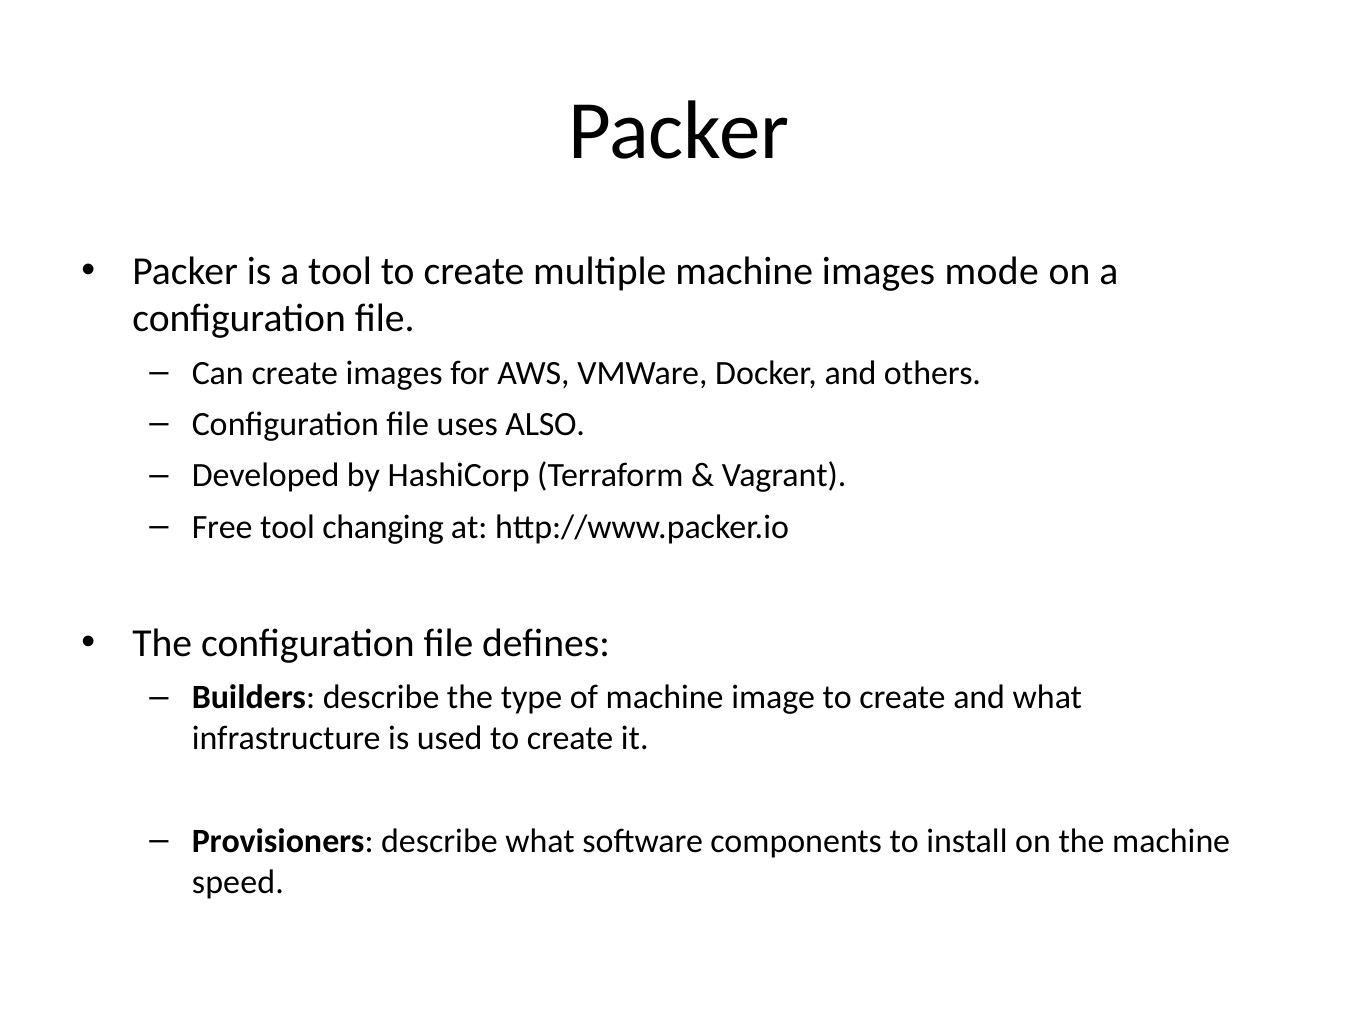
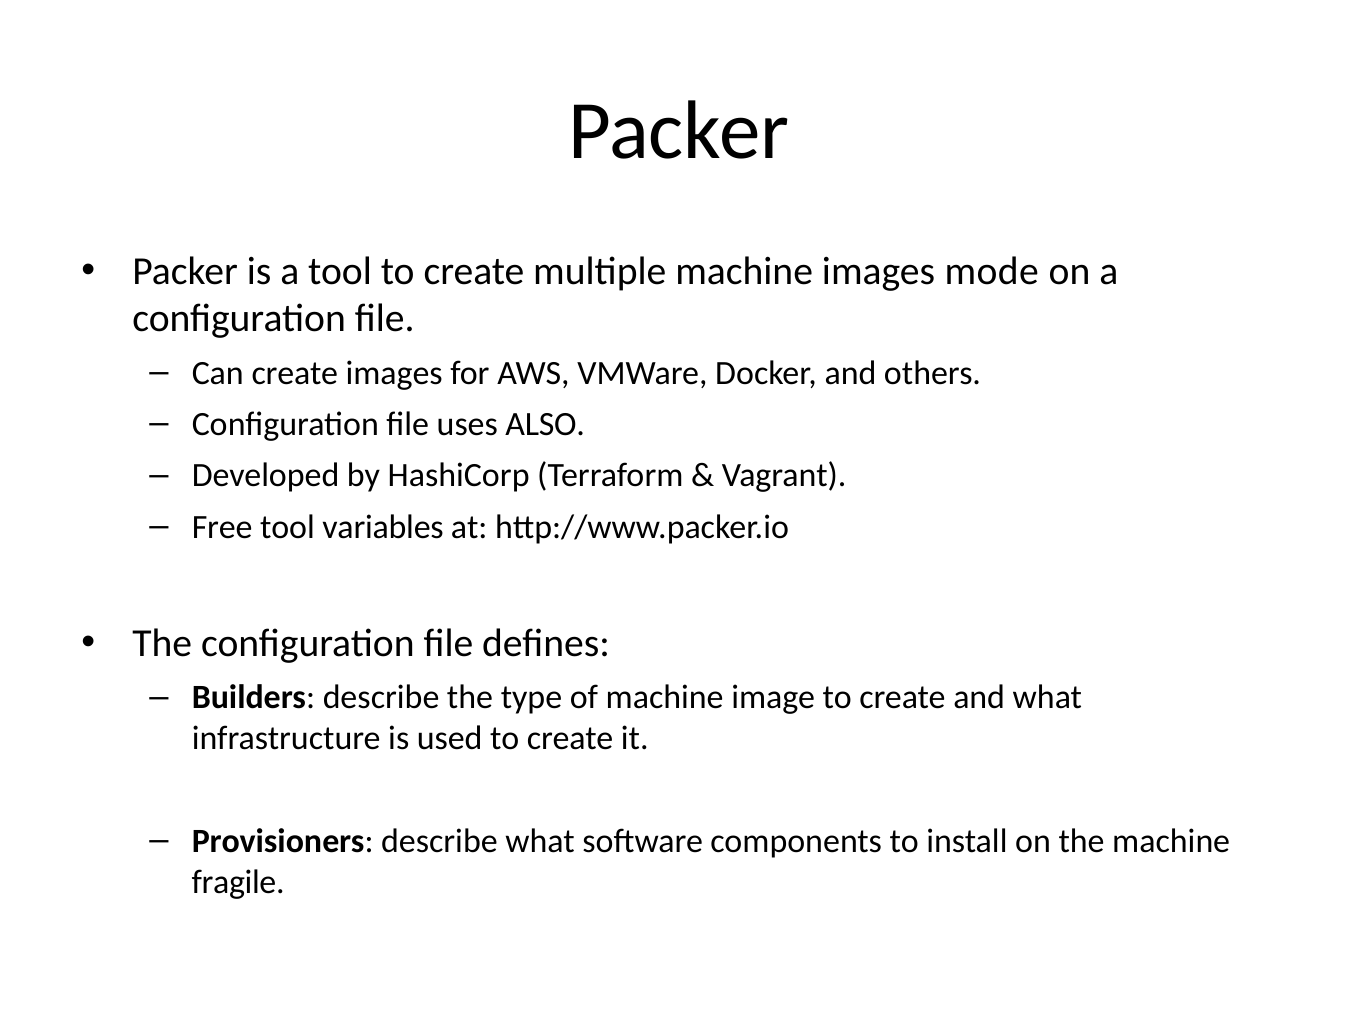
changing: changing -> variables
speed: speed -> fragile
